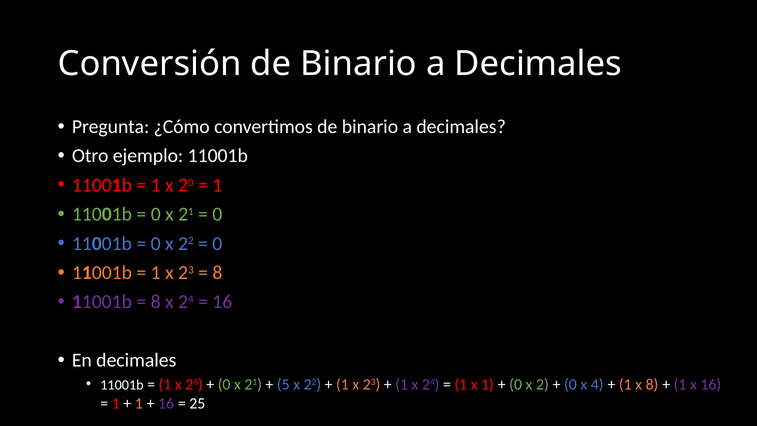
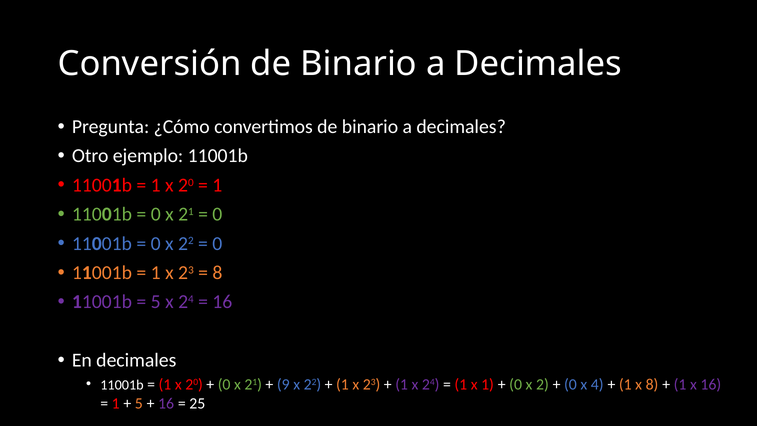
8 at (156, 302): 8 -> 5
5: 5 -> 9
1 at (139, 403): 1 -> 5
